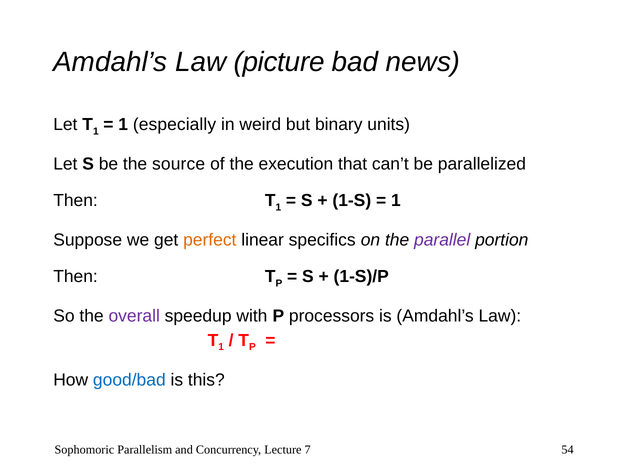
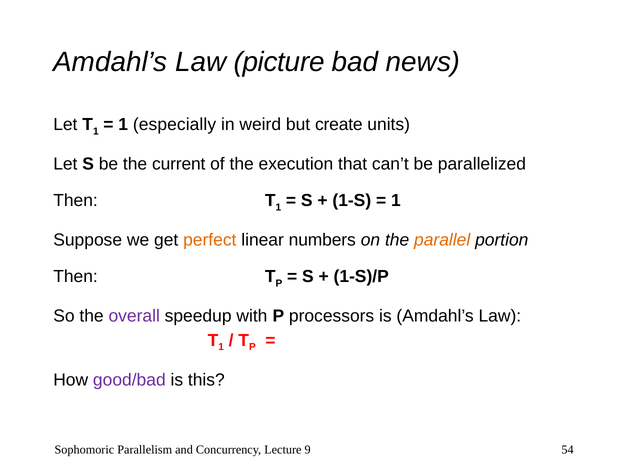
binary: binary -> create
source: source -> current
specifics: specifics -> numbers
parallel colour: purple -> orange
good/bad colour: blue -> purple
7: 7 -> 9
